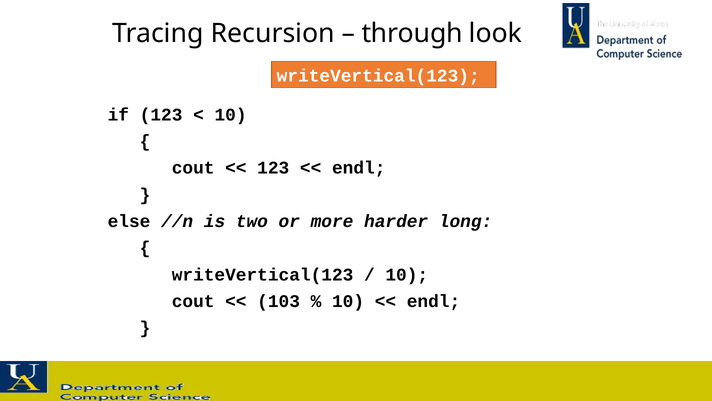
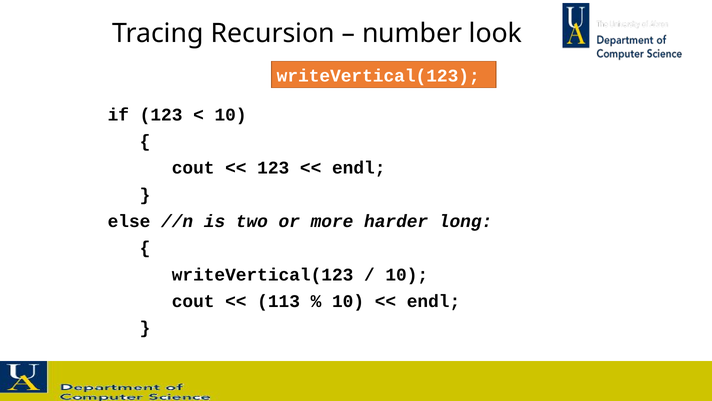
through: through -> number
103: 103 -> 113
